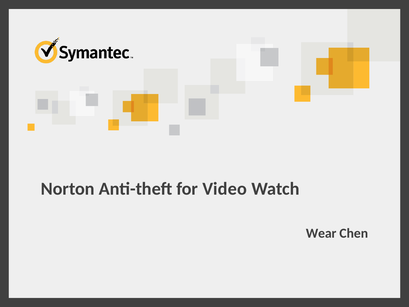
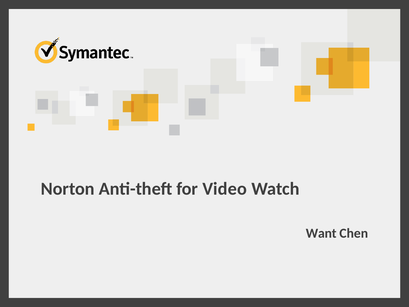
Wear: Wear -> Want
